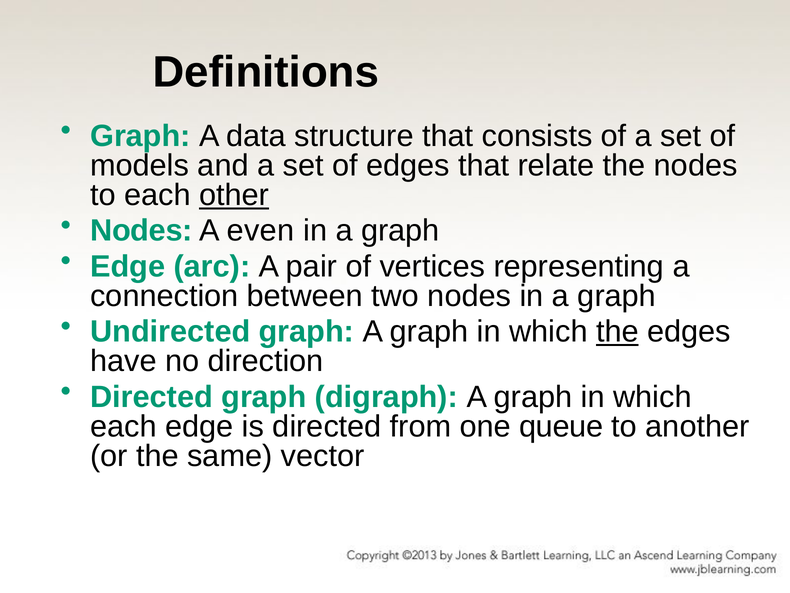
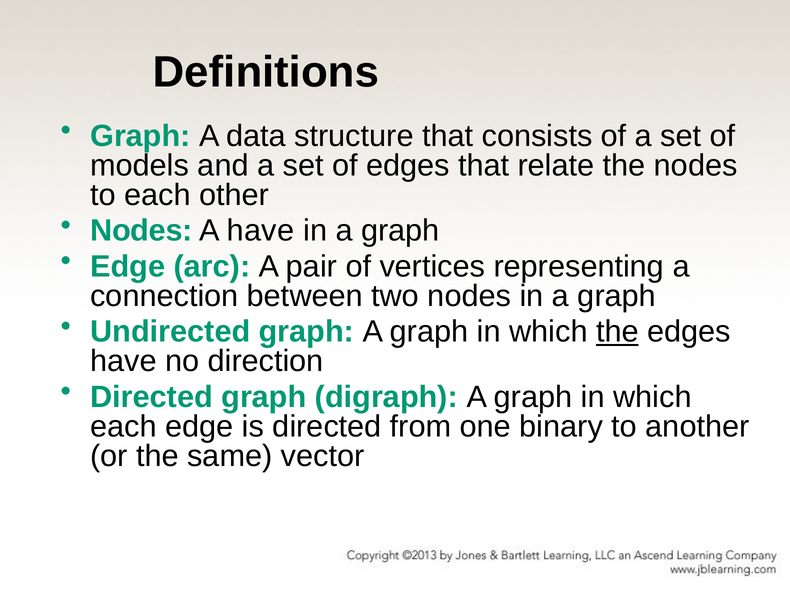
other underline: present -> none
A even: even -> have
queue: queue -> binary
